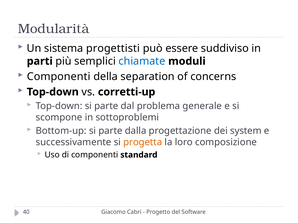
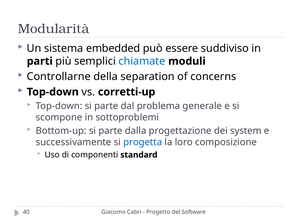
progettisti: progettisti -> embedded
Componenti at (59, 77): Componenti -> Controllarne
progetta colour: orange -> blue
